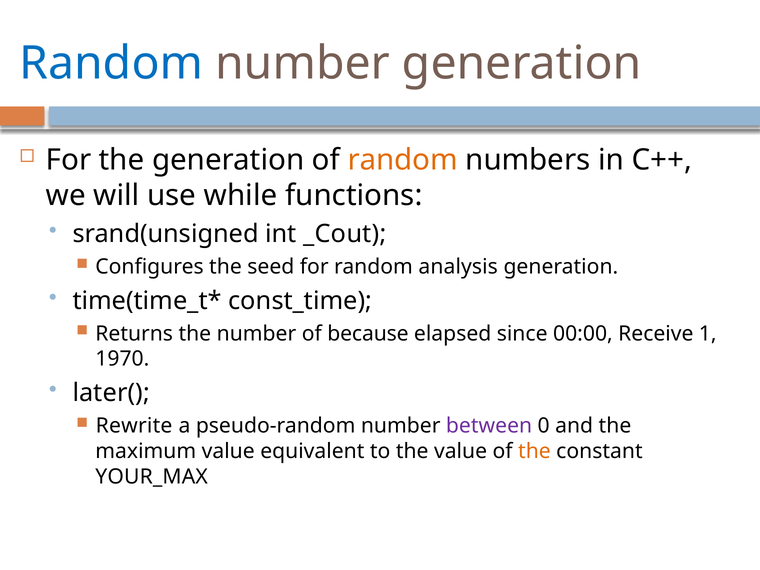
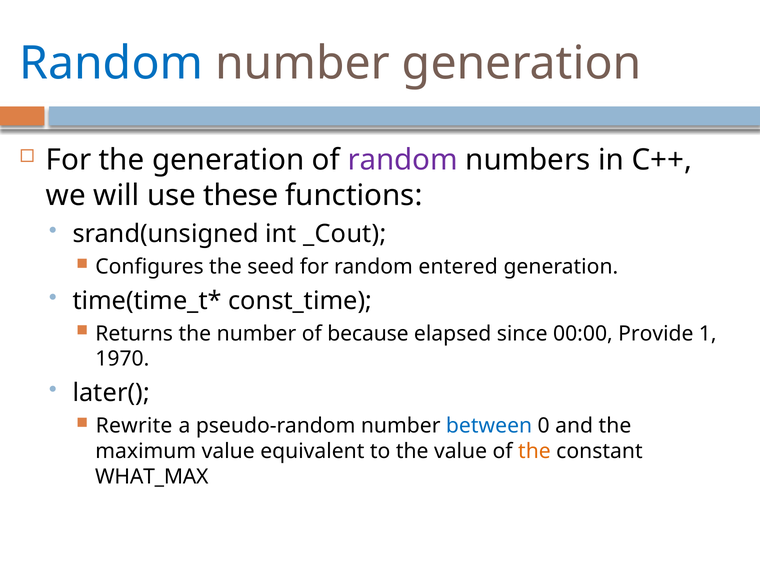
random at (403, 160) colour: orange -> purple
while: while -> these
analysis: analysis -> entered
Receive: Receive -> Provide
between colour: purple -> blue
YOUR_MAX: YOUR_MAX -> WHAT_MAX
